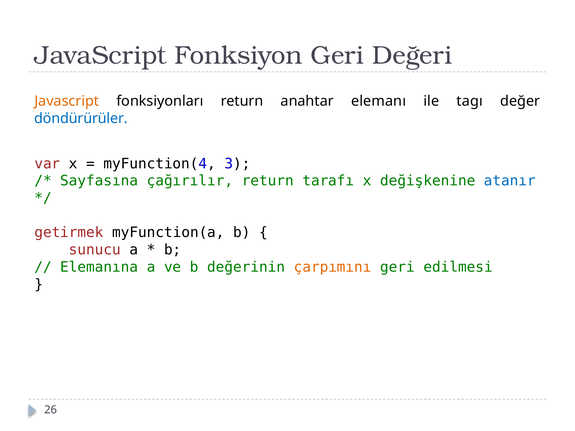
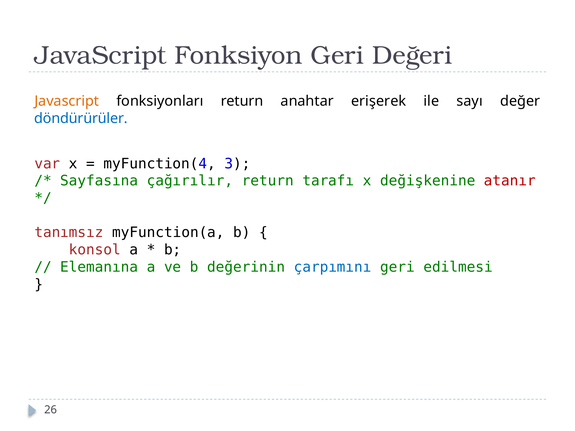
elemanı: elemanı -> erişerek
tagı: tagı -> sayı
atanır colour: blue -> red
getirmek: getirmek -> tanımsız
sunucu: sunucu -> konsol
çarpımını colour: orange -> blue
